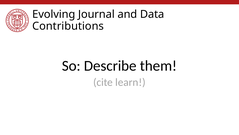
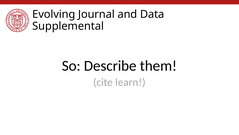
Contributions: Contributions -> Supplemental
